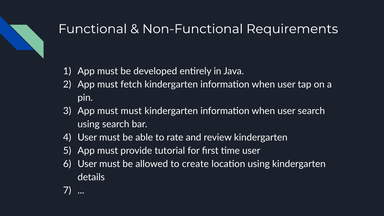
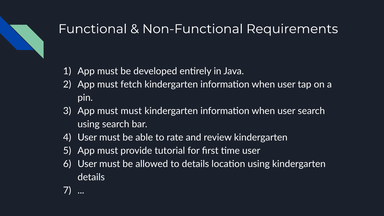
to create: create -> details
